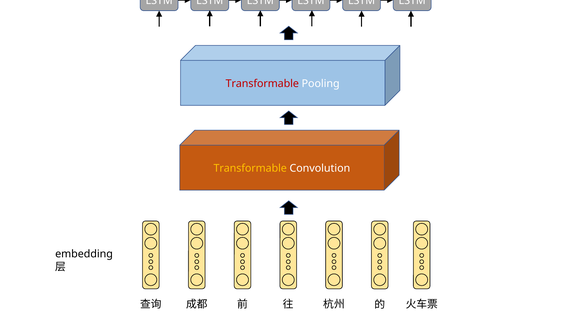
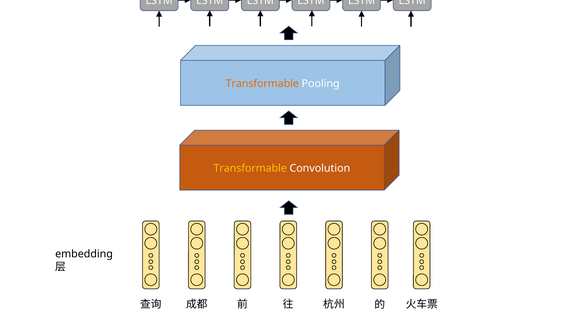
Transformable at (262, 84) colour: red -> orange
